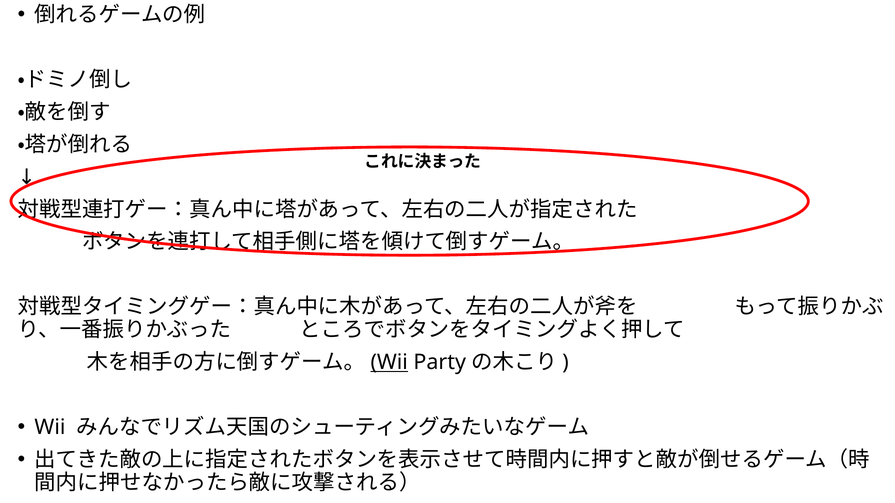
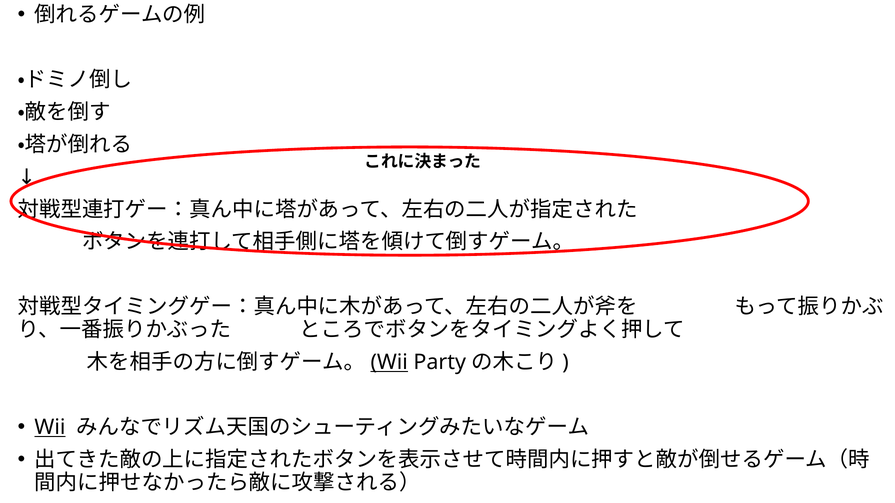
Wii at (50, 428) underline: none -> present
